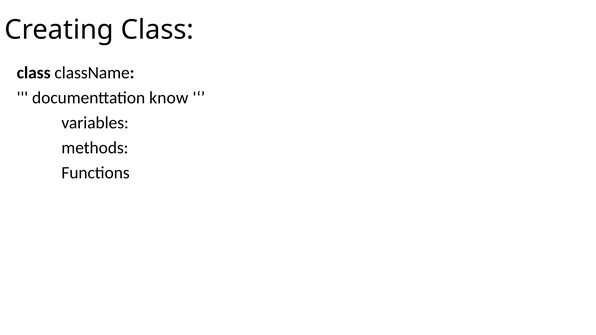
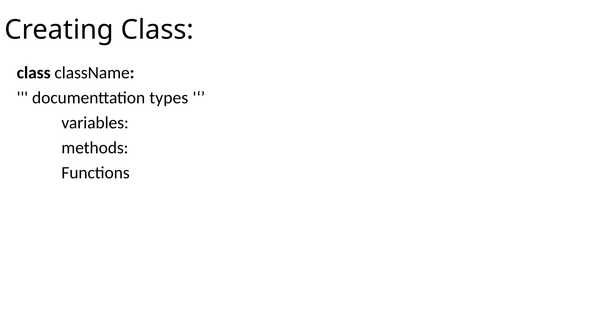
know: know -> types
